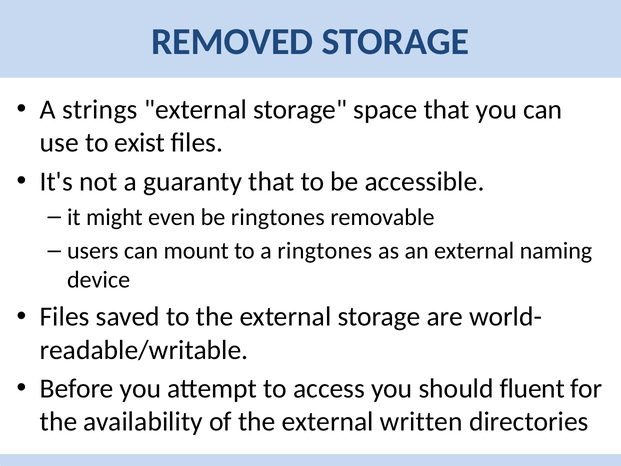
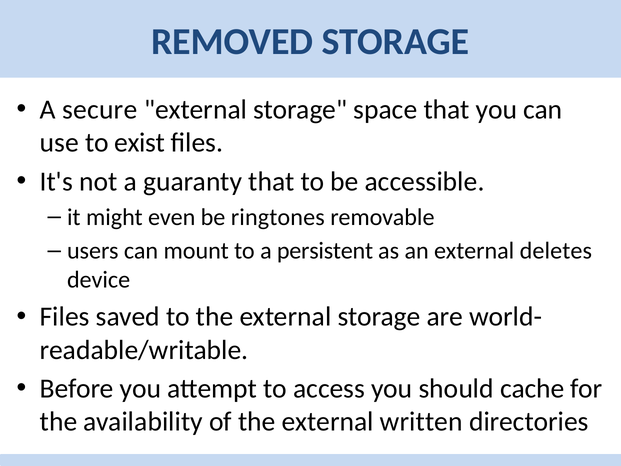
strings: strings -> secure
a ringtones: ringtones -> persistent
naming: naming -> deletes
fluent: fluent -> cache
